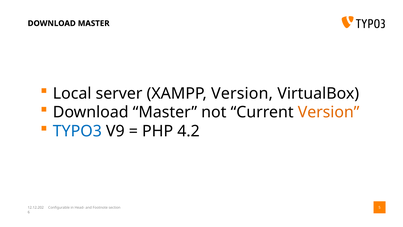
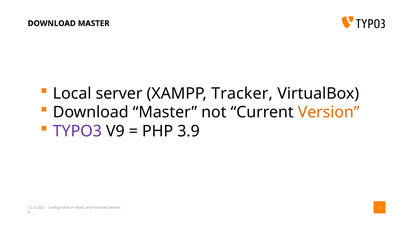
XAMPP Version: Version -> Tracker
TYPO3 colour: blue -> purple
4.2: 4.2 -> 3.9
